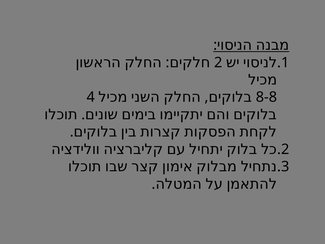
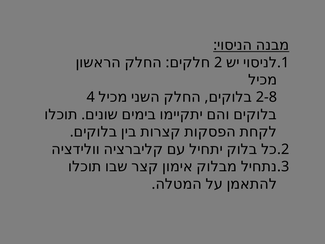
8-8: 8-8 -> 2-8
